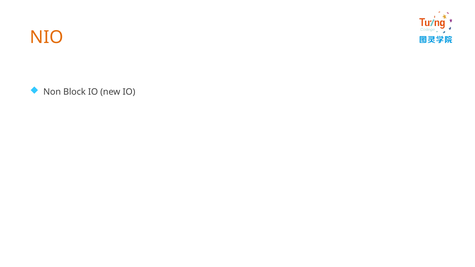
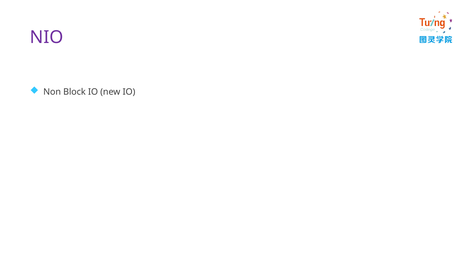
NIO colour: orange -> purple
